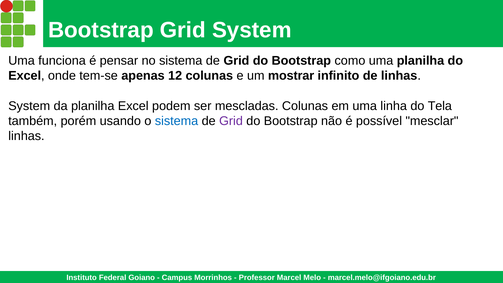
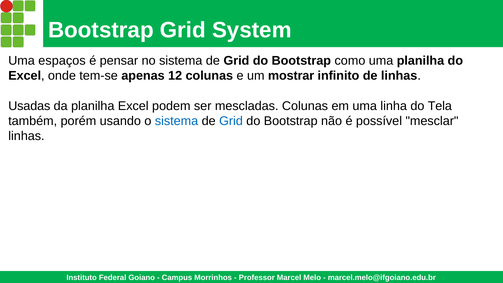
funciona: funciona -> espaços
System at (29, 106): System -> Usadas
Grid at (231, 121) colour: purple -> blue
